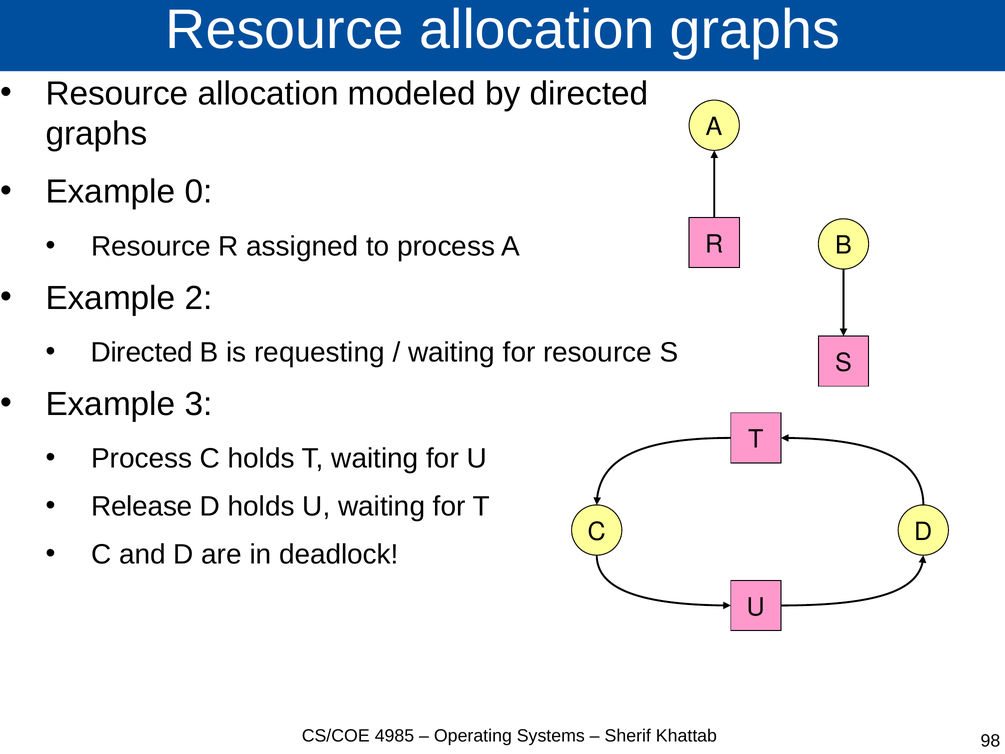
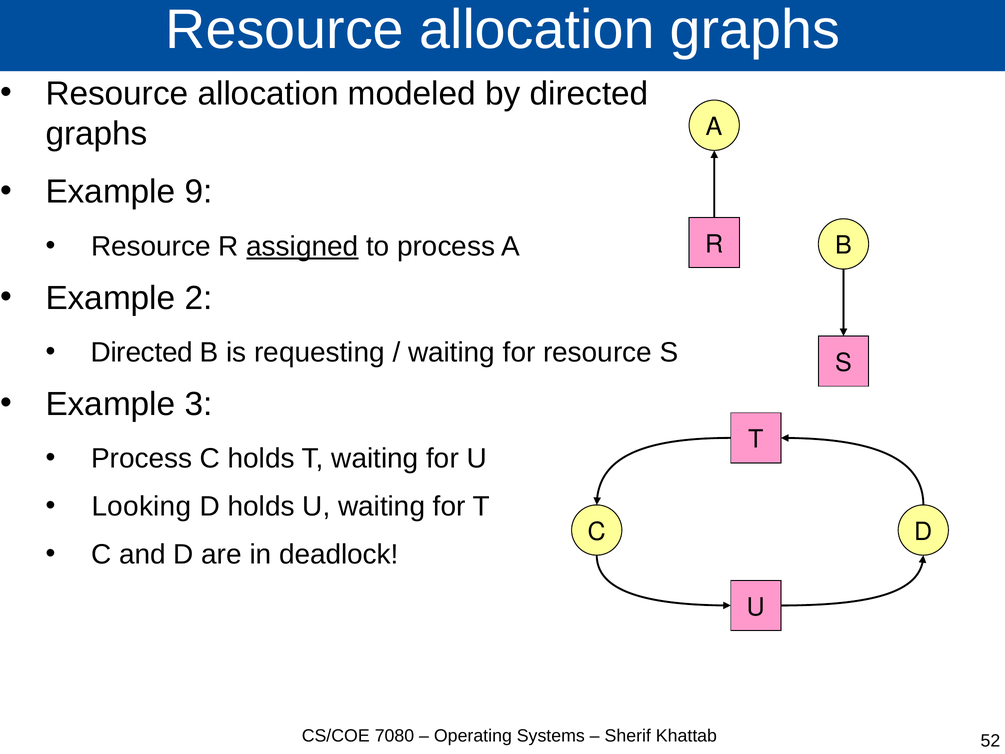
0: 0 -> 9
assigned underline: none -> present
Release: Release -> Looking
4985: 4985 -> 7080
98: 98 -> 52
